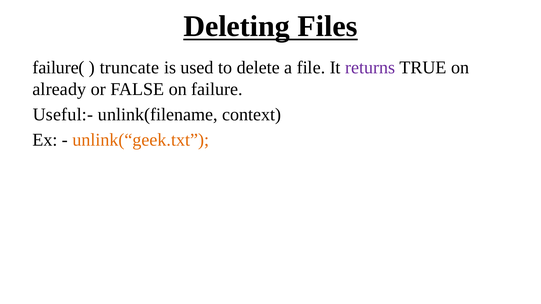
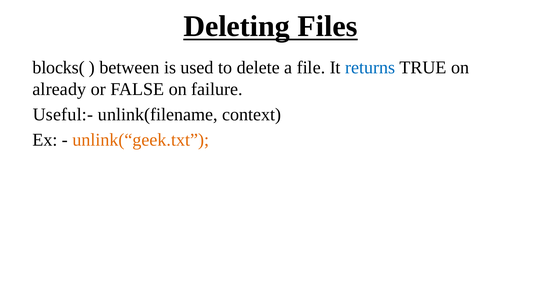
failure(: failure( -> blocks(
truncate: truncate -> between
returns colour: purple -> blue
